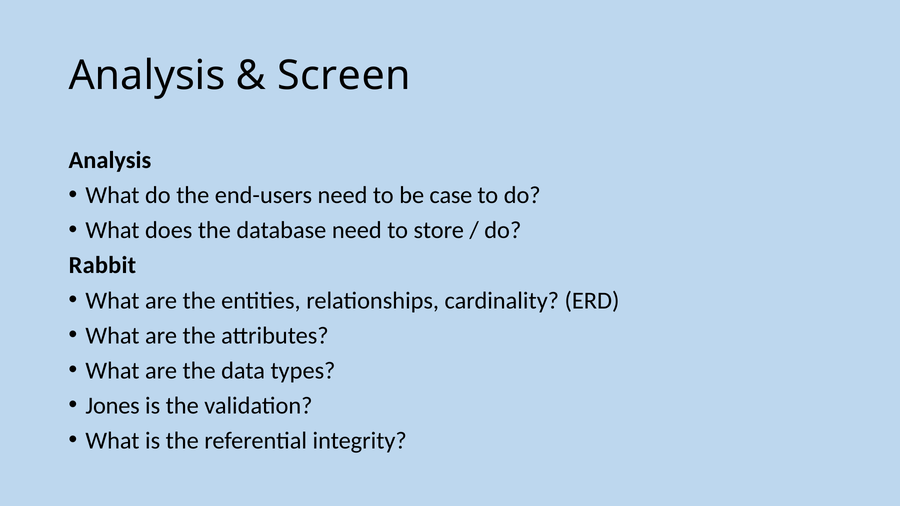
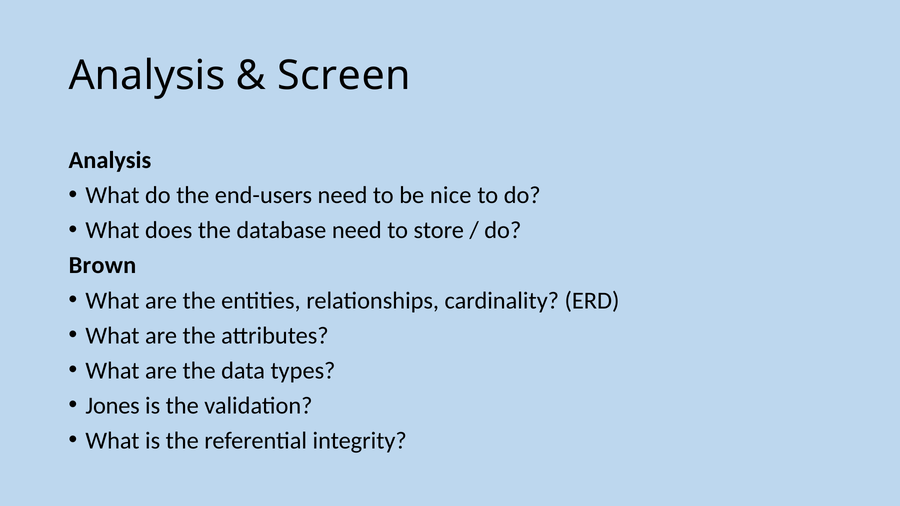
case: case -> nice
Rabbit: Rabbit -> Brown
